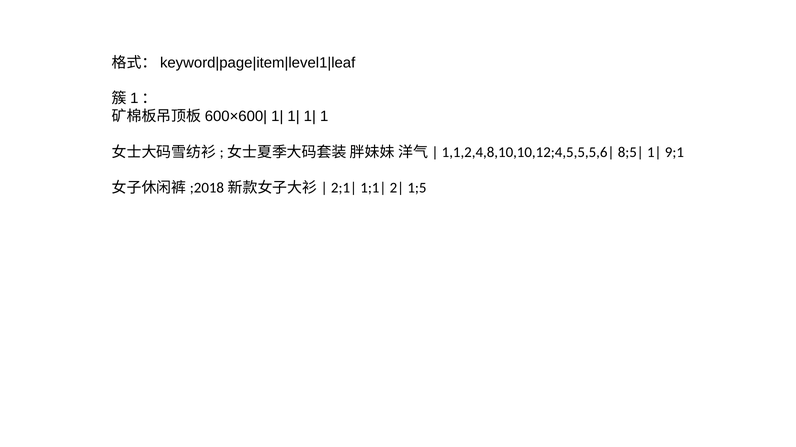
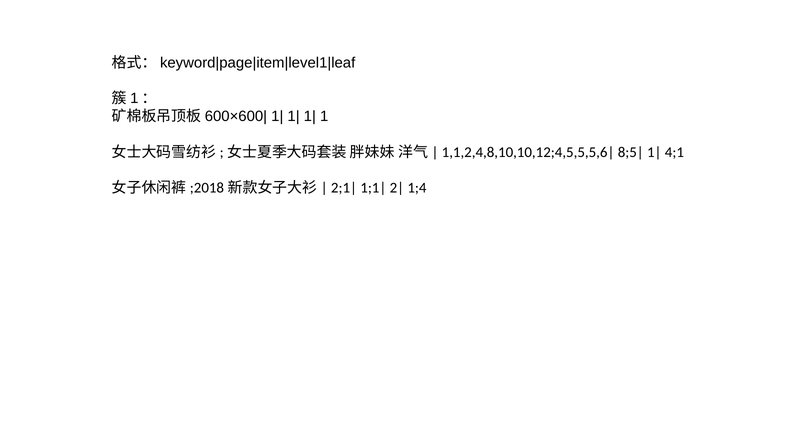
9;1: 9;1 -> 4;1
1;5: 1;5 -> 1;4
